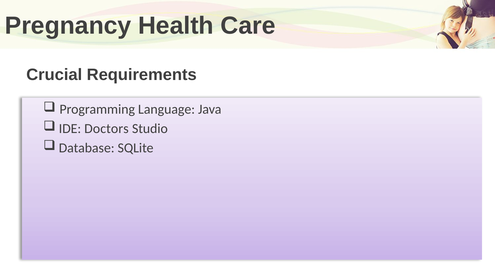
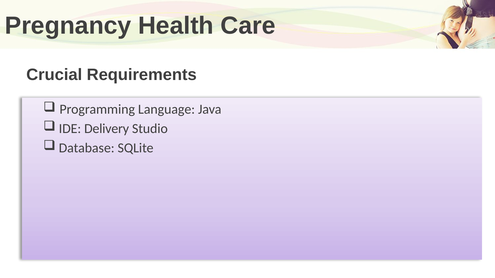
Doctors: Doctors -> Delivery
